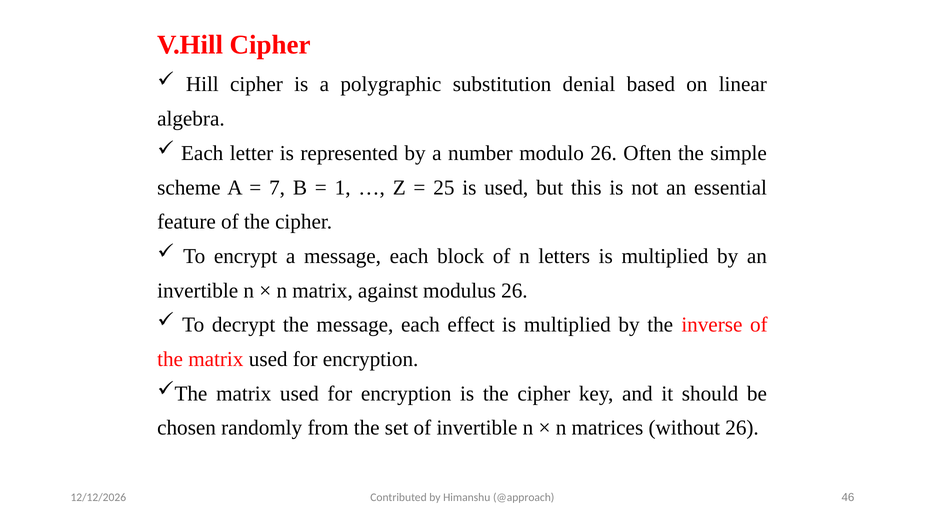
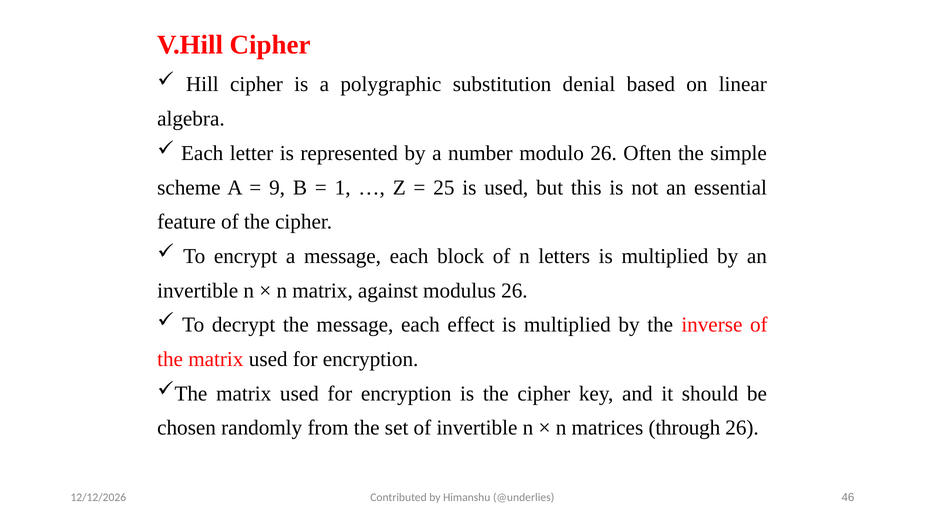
7: 7 -> 9
without: without -> through
@approach: @approach -> @underlies
